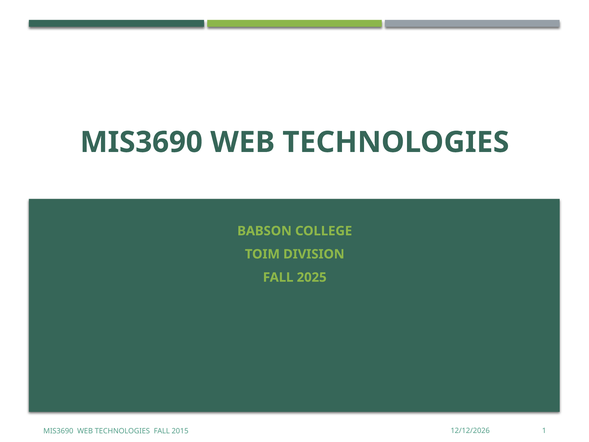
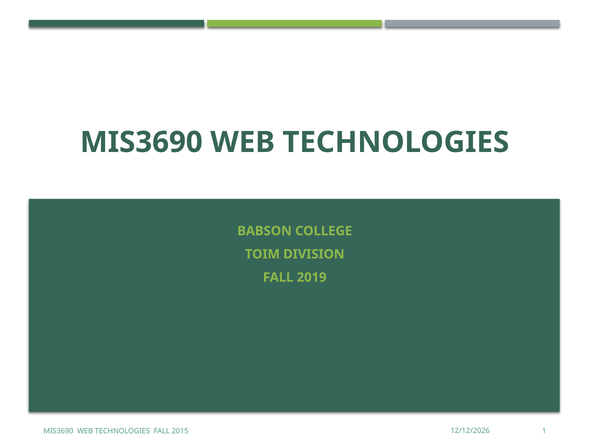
2025: 2025 -> 2019
